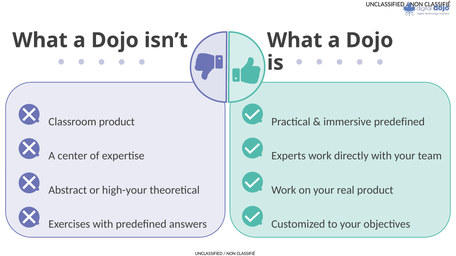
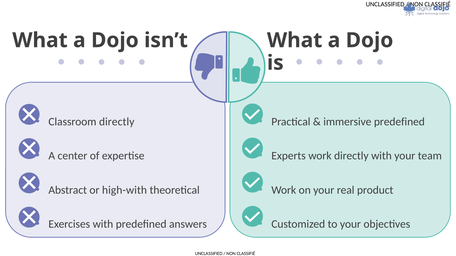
Classroom product: product -> directly
high-your: high-your -> high-with
